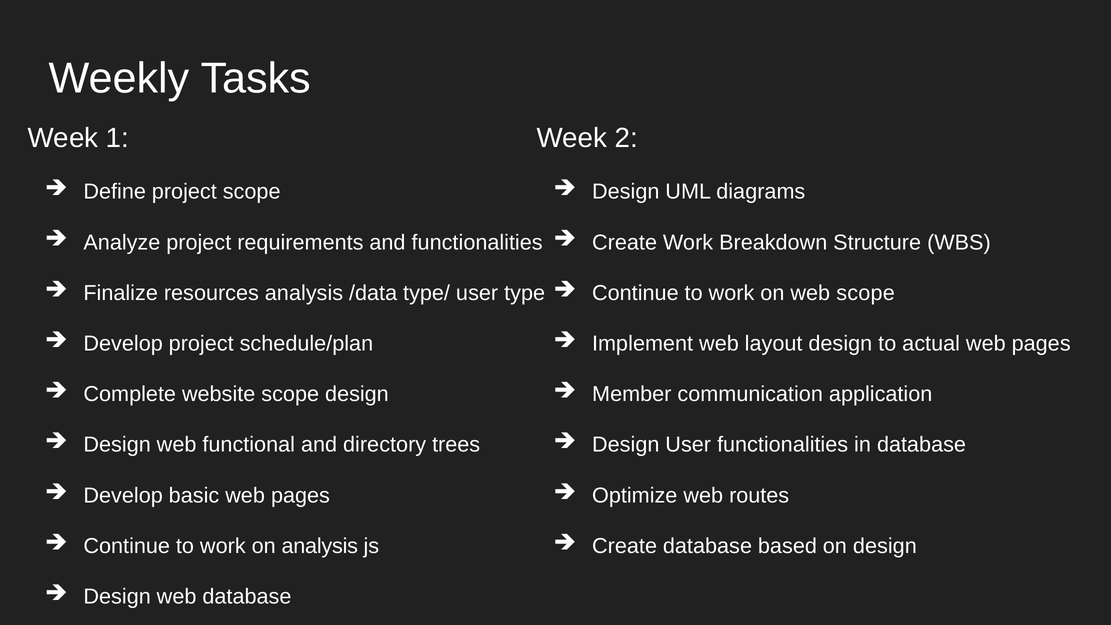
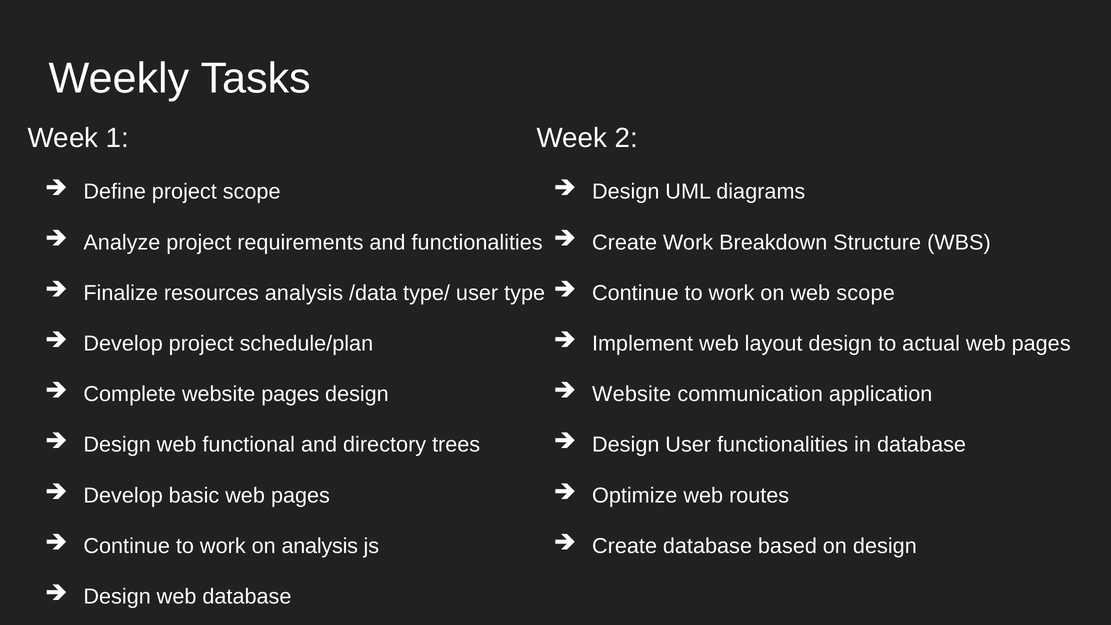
website scope: scope -> pages
Member at (632, 394): Member -> Website
